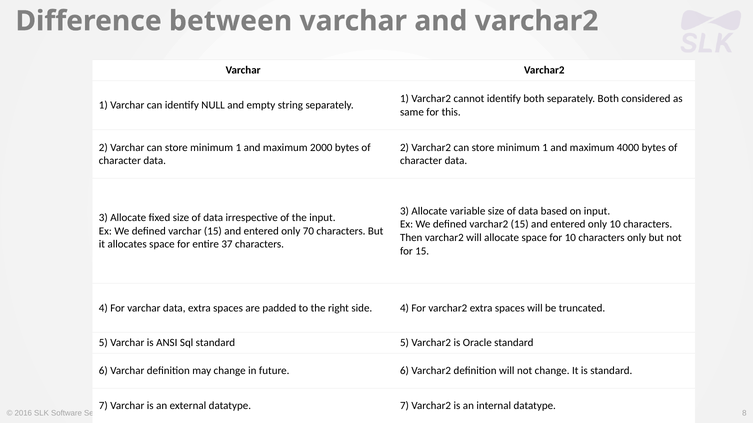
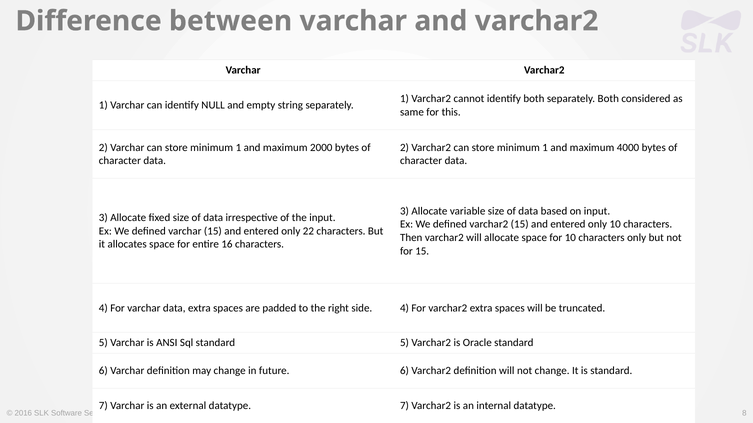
70: 70 -> 22
37: 37 -> 16
